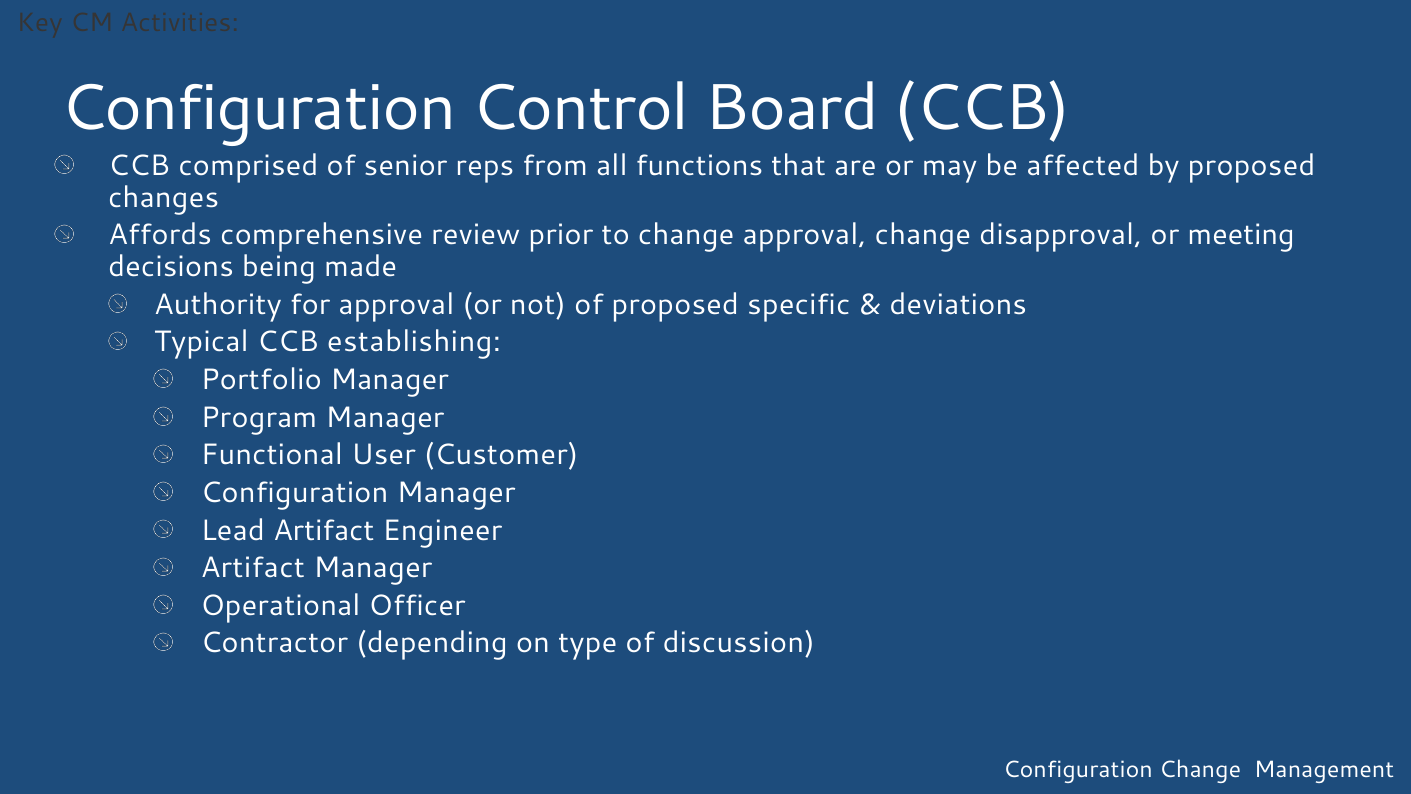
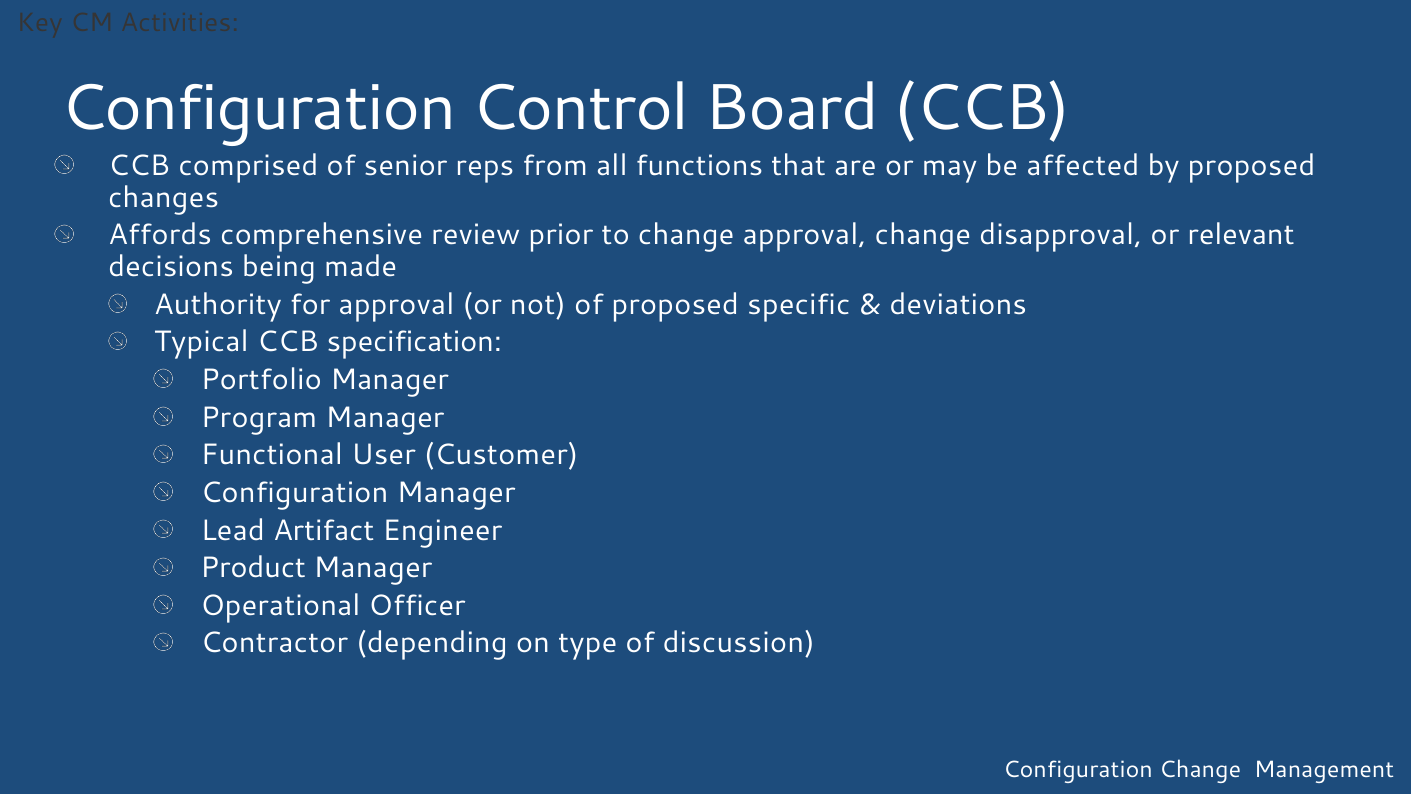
meeting: meeting -> relevant
establishing: establishing -> specification
Artifact at (253, 568): Artifact -> Product
